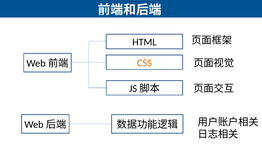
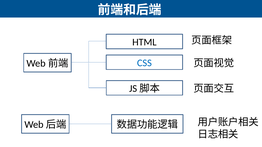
CSS colour: orange -> blue
